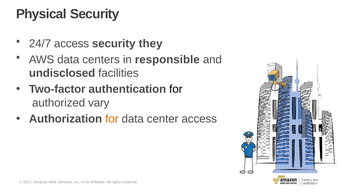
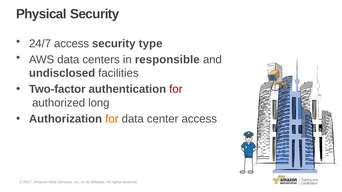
they: they -> type
for at (176, 89) colour: black -> red
vary: vary -> long
